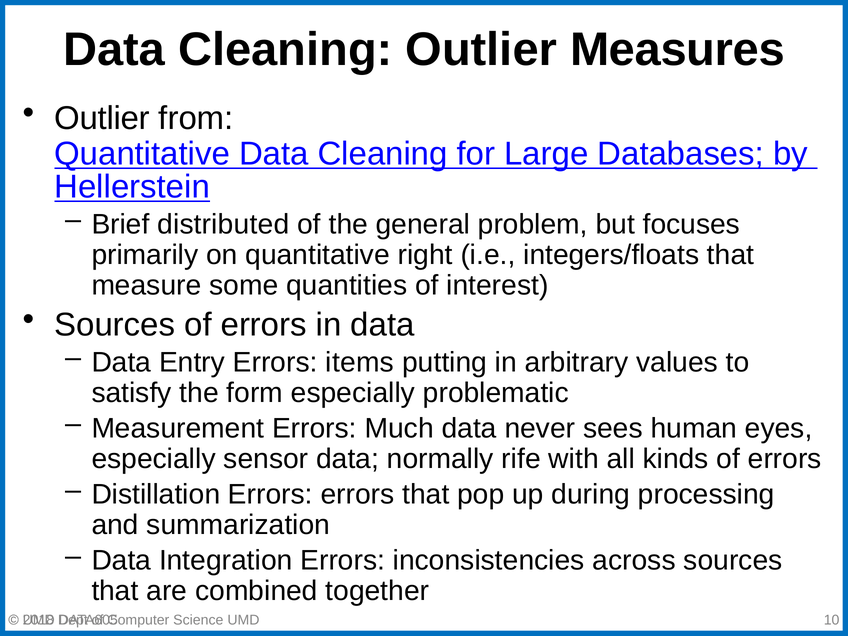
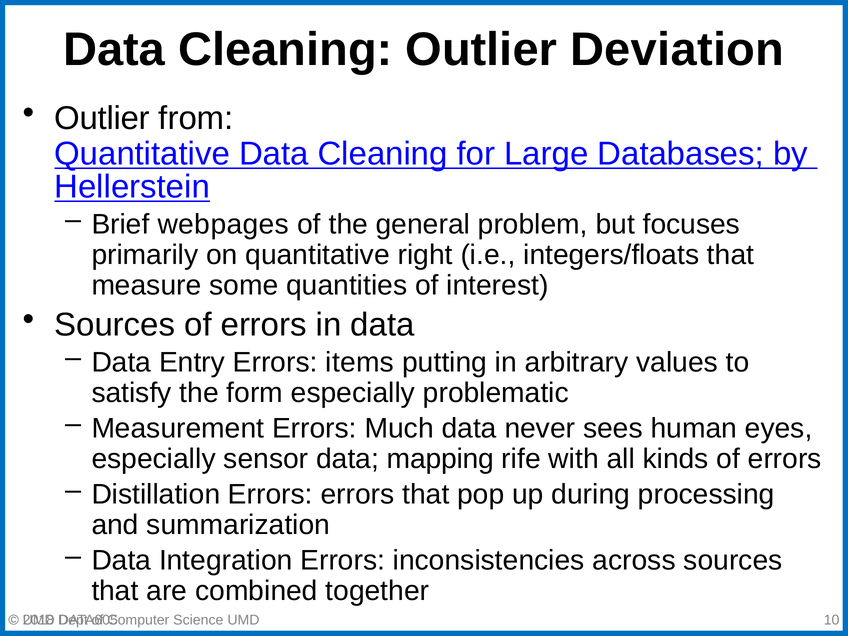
Measures: Measures -> Deviation
distributed: distributed -> webpages
normally: normally -> mapping
